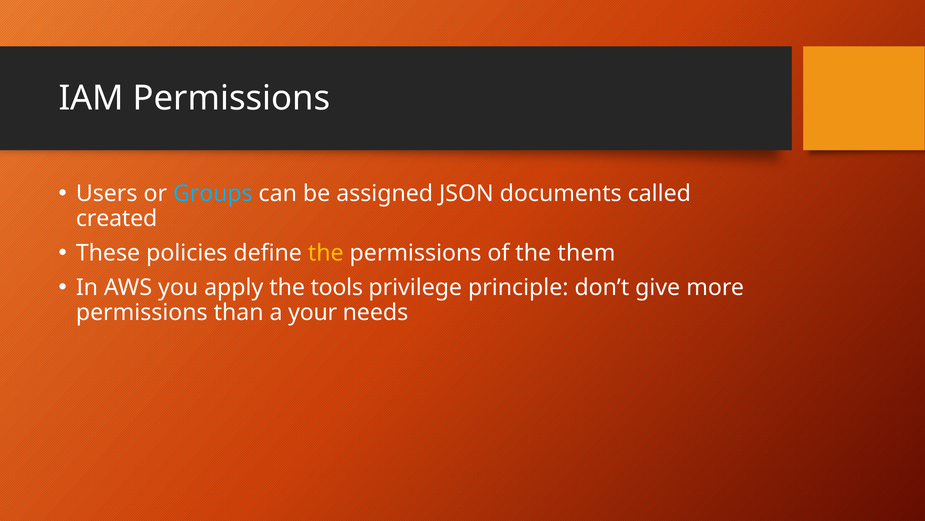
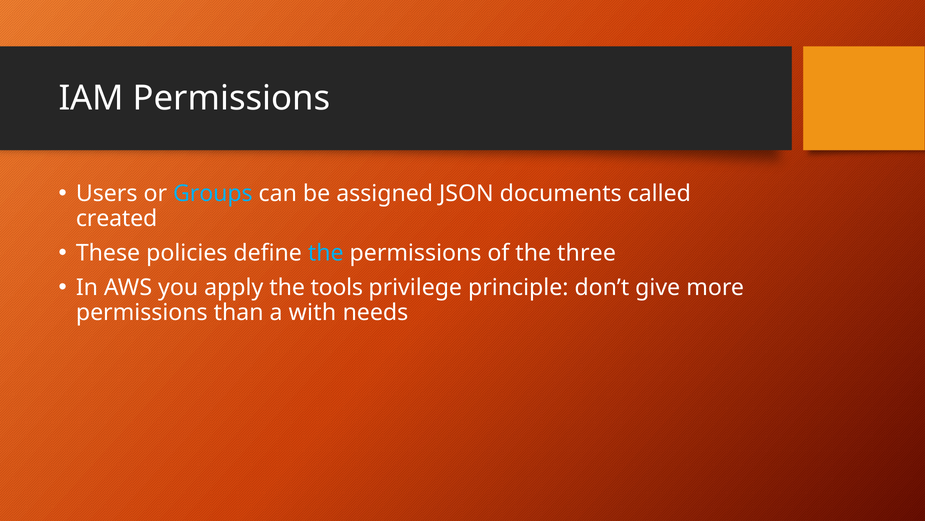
the at (326, 253) colour: yellow -> light blue
them: them -> three
your: your -> with
